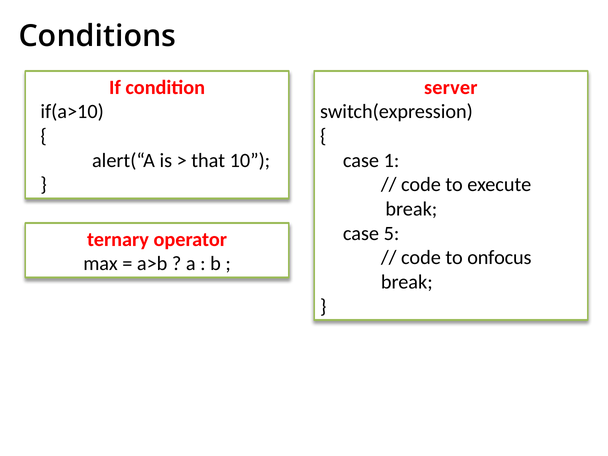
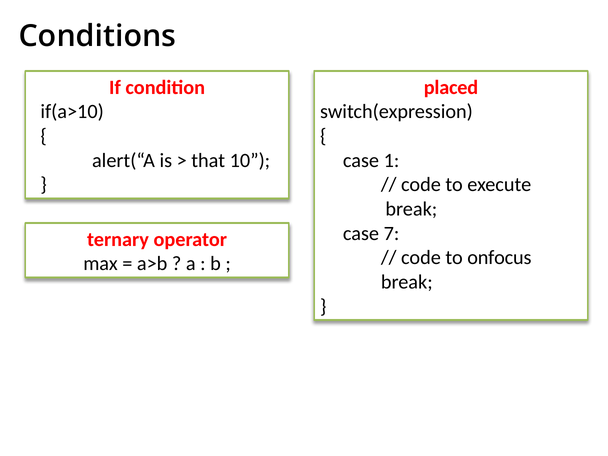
server: server -> placed
5: 5 -> 7
